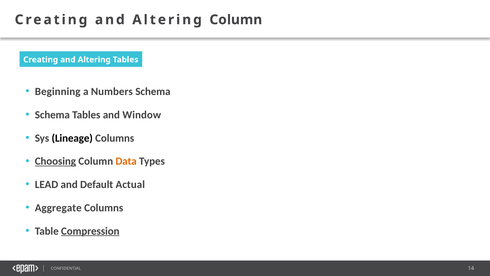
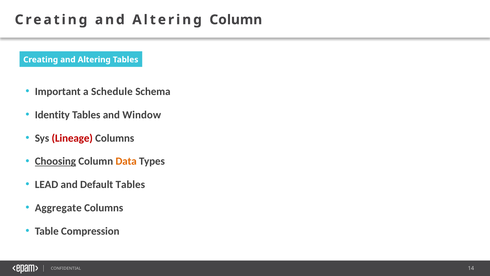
Beginning: Beginning -> Important
Numbers: Numbers -> Schedule
Schema at (52, 115): Schema -> Identity
Lineage colour: black -> red
Default Actual: Actual -> Tables
Compression underline: present -> none
